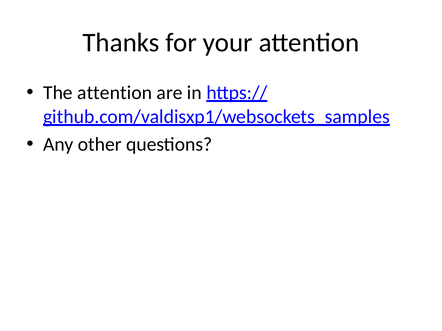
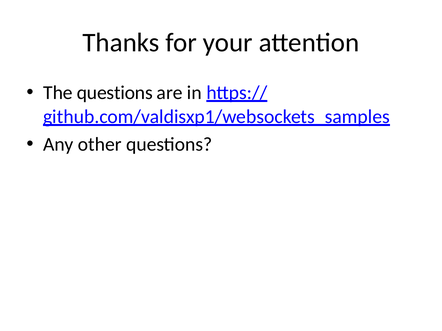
The attention: attention -> questions
